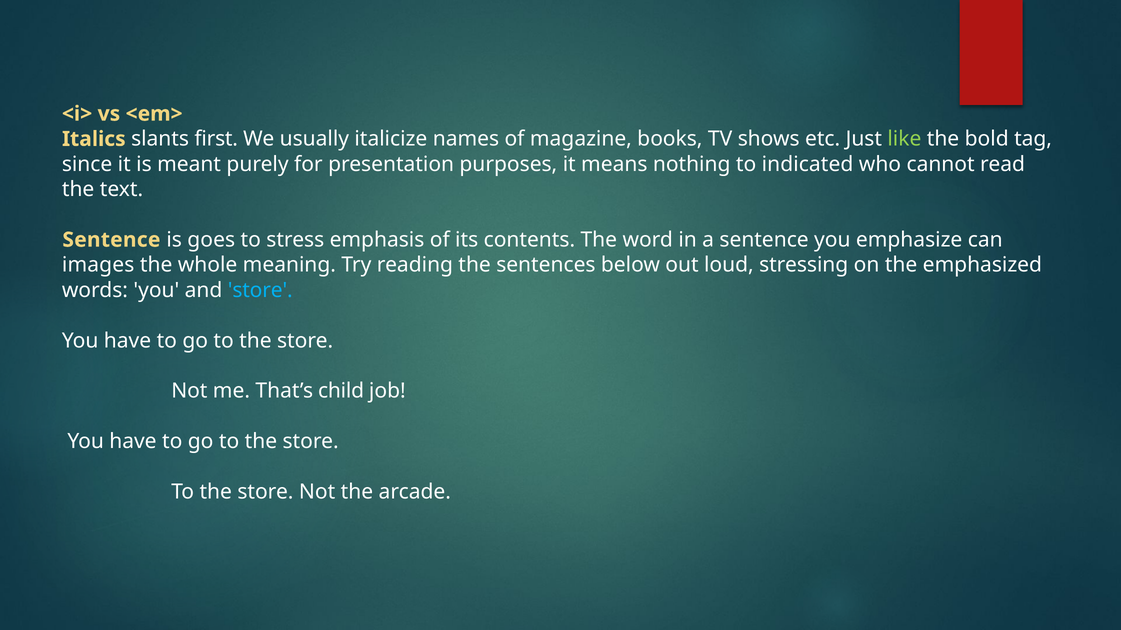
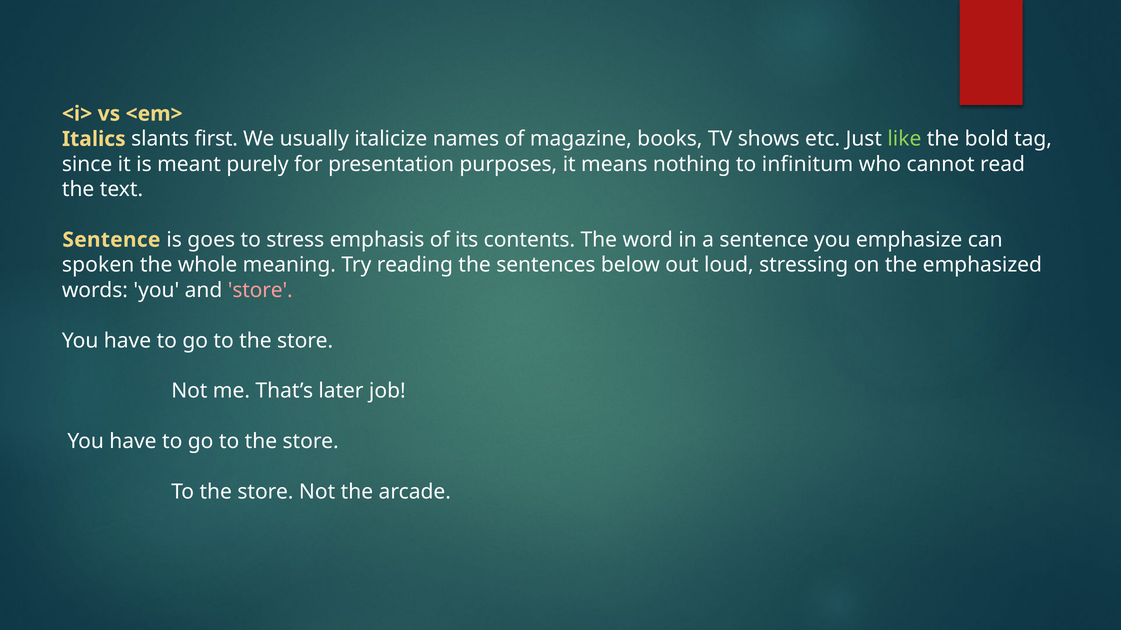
indicated: indicated -> infinitum
images: images -> spoken
store at (260, 290) colour: light blue -> pink
child: child -> later
